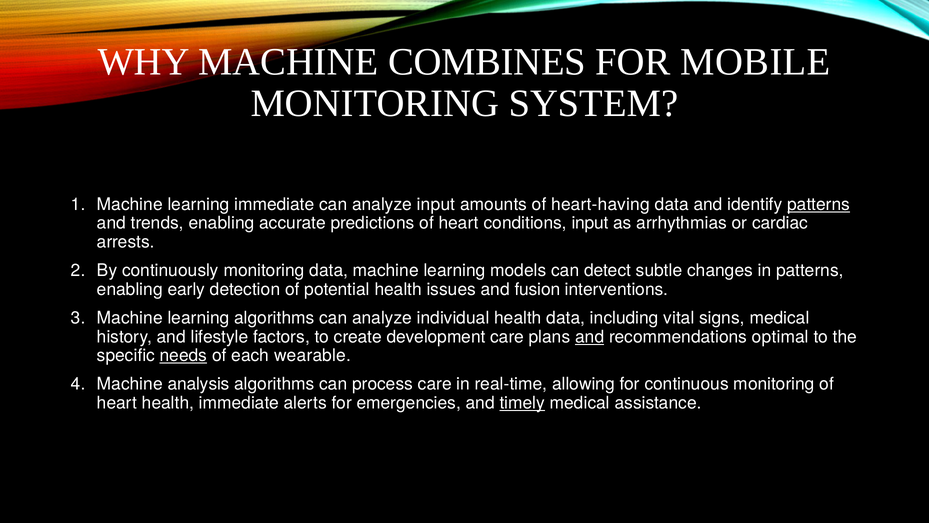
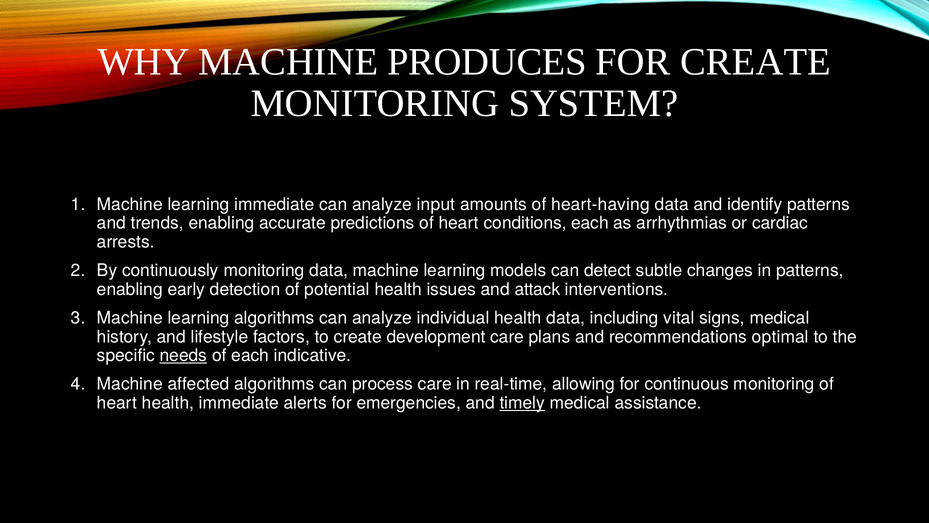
COMBINES: COMBINES -> PRODUCES
FOR MOBILE: MOBILE -> CREATE
patterns at (819, 204) underline: present -> none
conditions input: input -> each
fusion: fusion -> attack
and at (590, 337) underline: present -> none
wearable: wearable -> indicative
analysis: analysis -> affected
